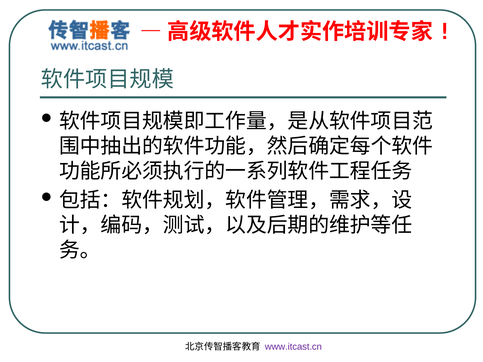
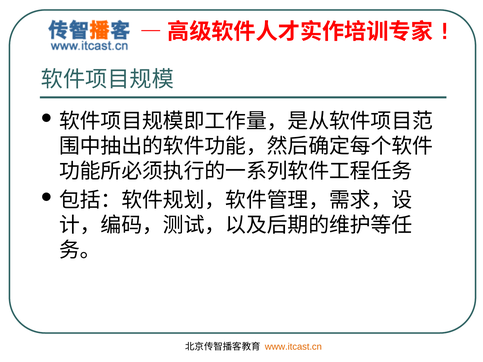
www.itcast.cn colour: purple -> orange
